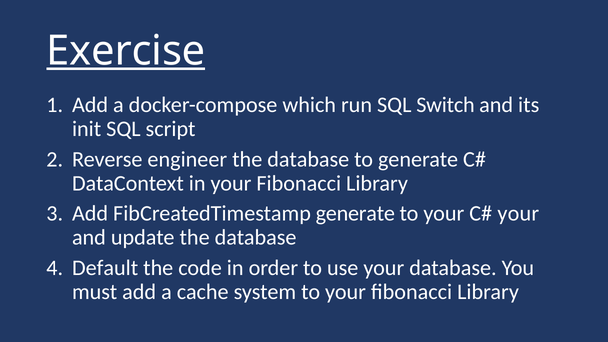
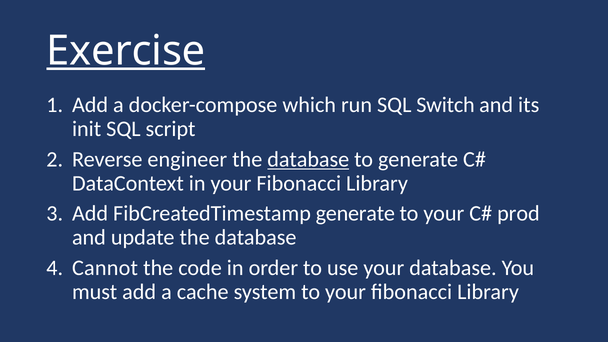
database at (308, 159) underline: none -> present
your at (518, 214): your -> prod
Default: Default -> Cannot
